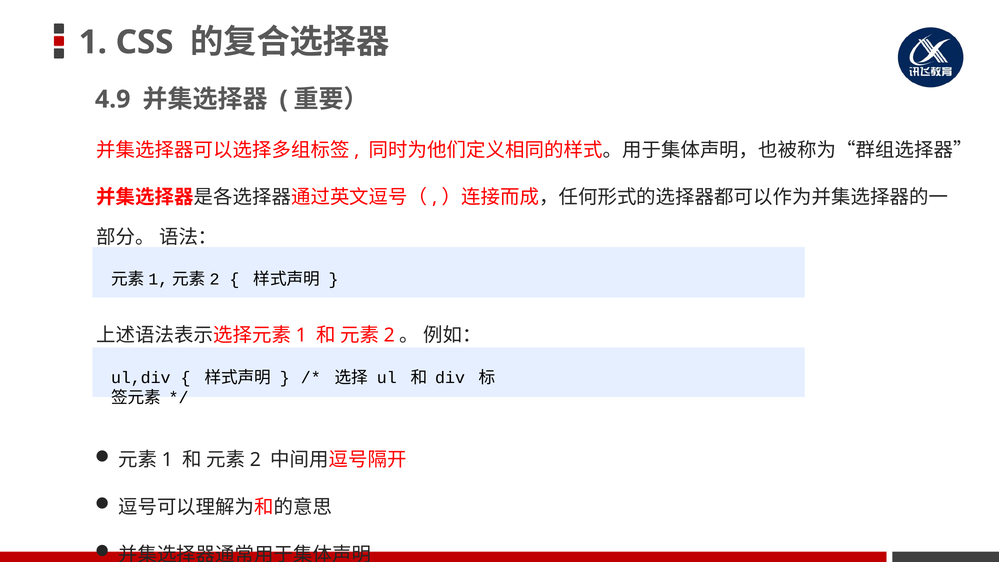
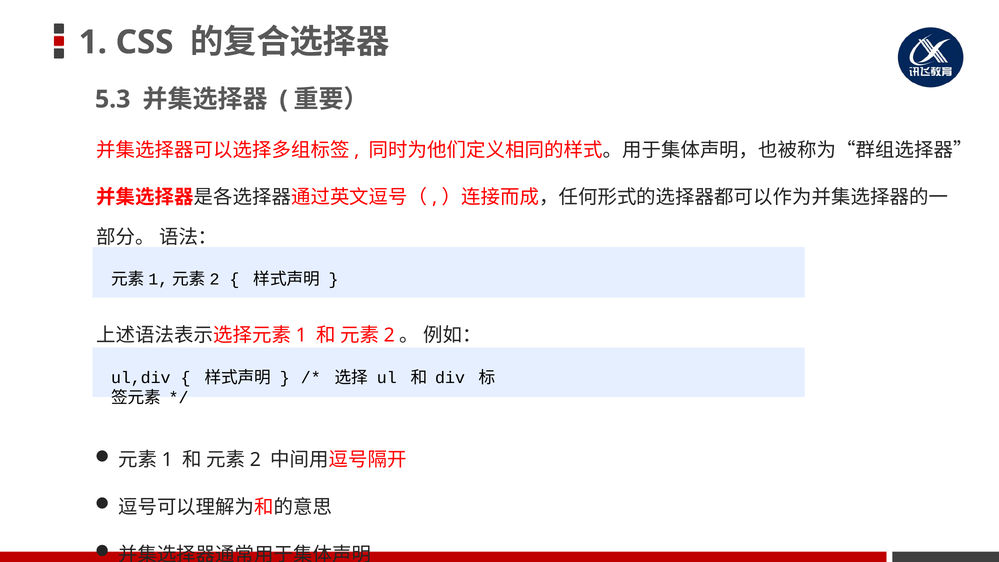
4.9: 4.9 -> 5.3
